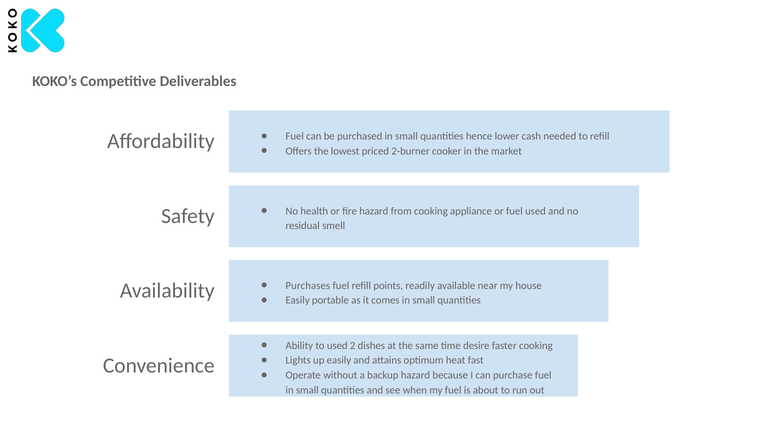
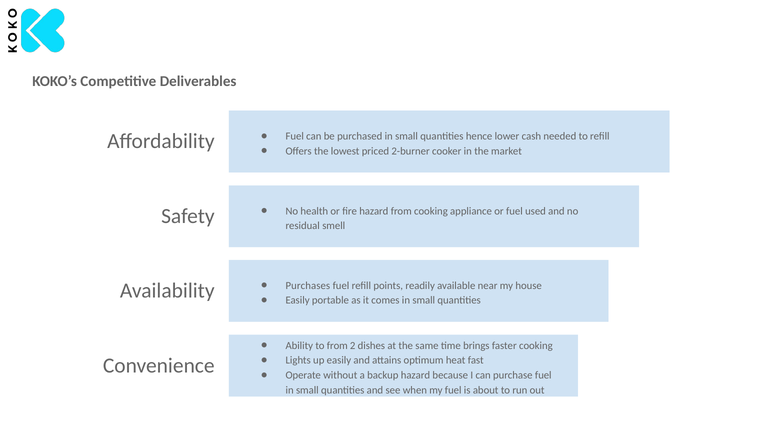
to used: used -> from
desire: desire -> brings
